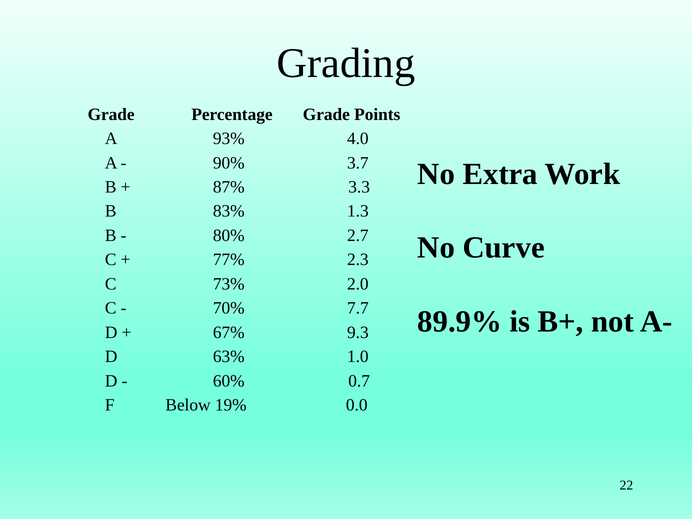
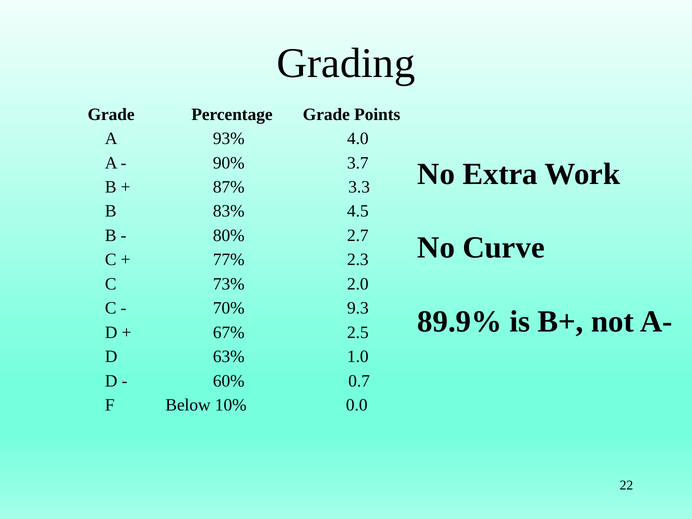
1.3: 1.3 -> 4.5
7.7: 7.7 -> 9.3
9.3: 9.3 -> 2.5
19%: 19% -> 10%
